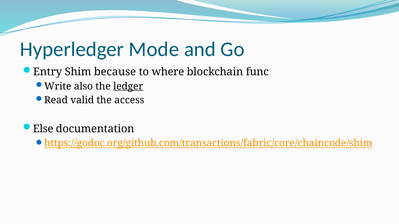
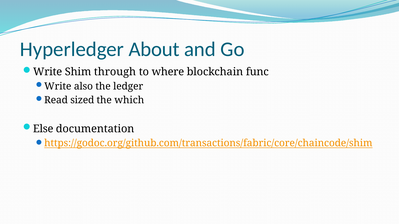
Mode: Mode -> About
Entry at (48, 72): Entry -> Write
because: because -> through
ledger underline: present -> none
valid: valid -> sized
access: access -> which
